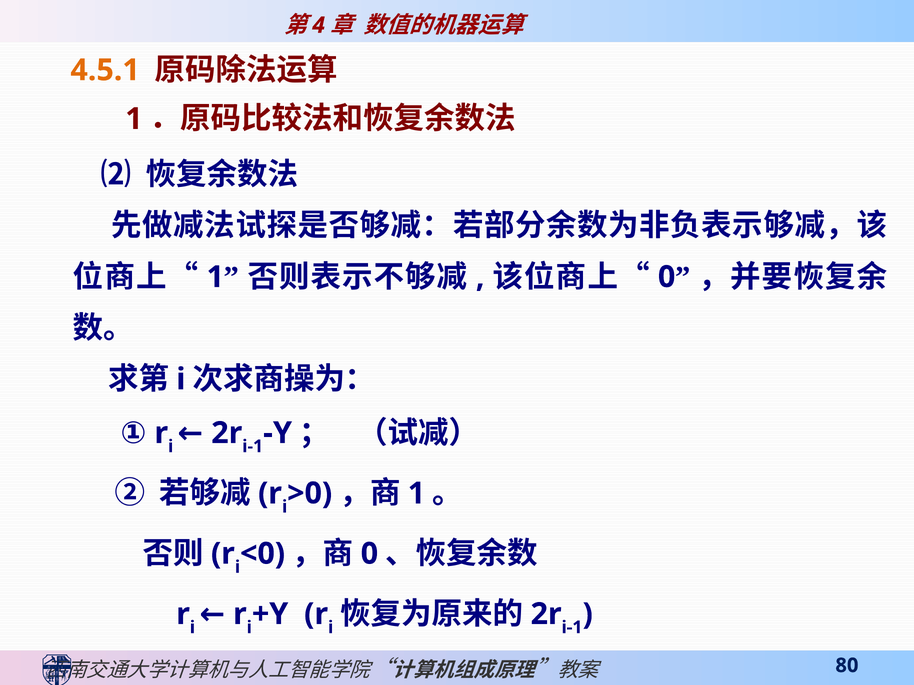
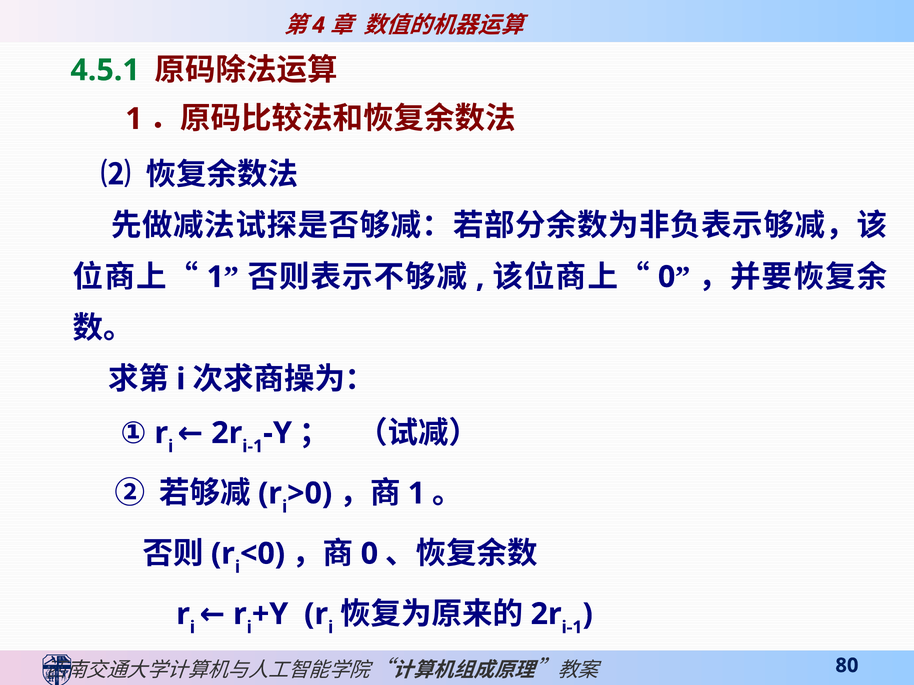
4.5.1 colour: orange -> green
